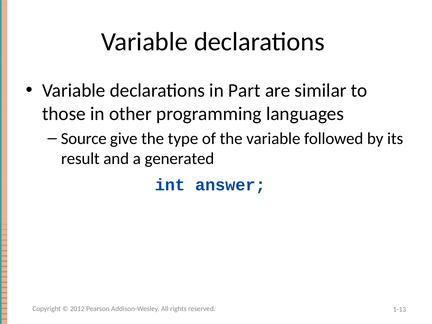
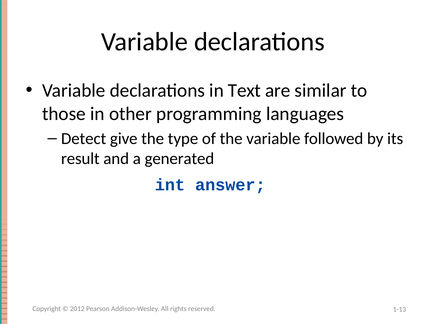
Part: Part -> Text
Source: Source -> Detect
